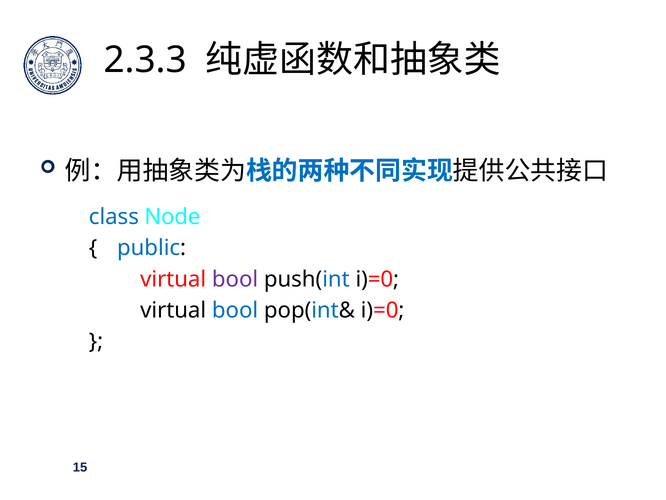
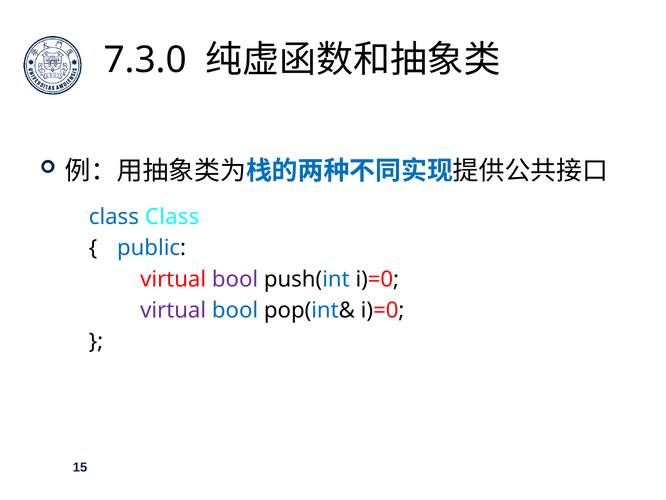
2.3.3: 2.3.3 -> 7.3.0
class Node: Node -> Class
virtual at (173, 310) colour: black -> purple
